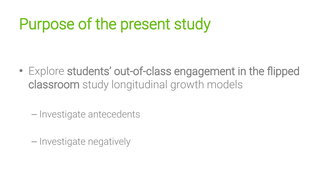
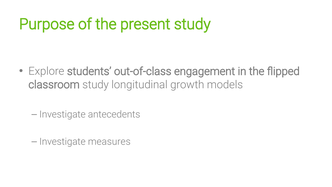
negatively: negatively -> measures
